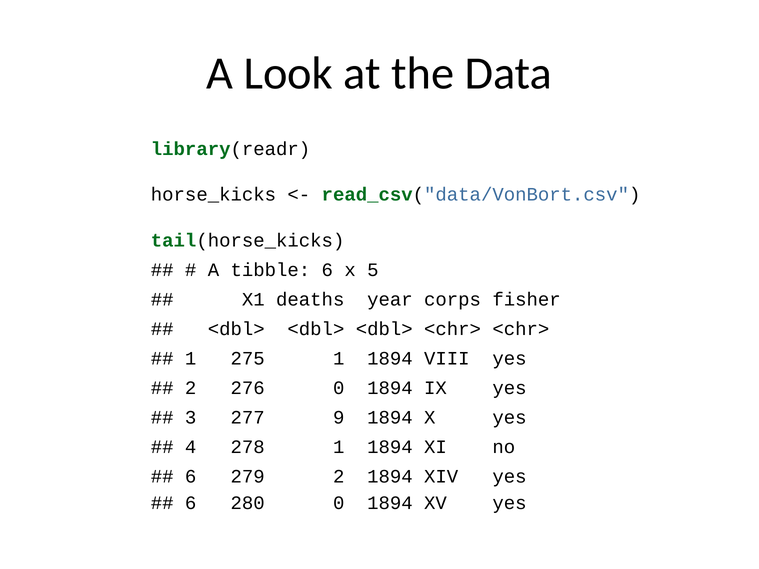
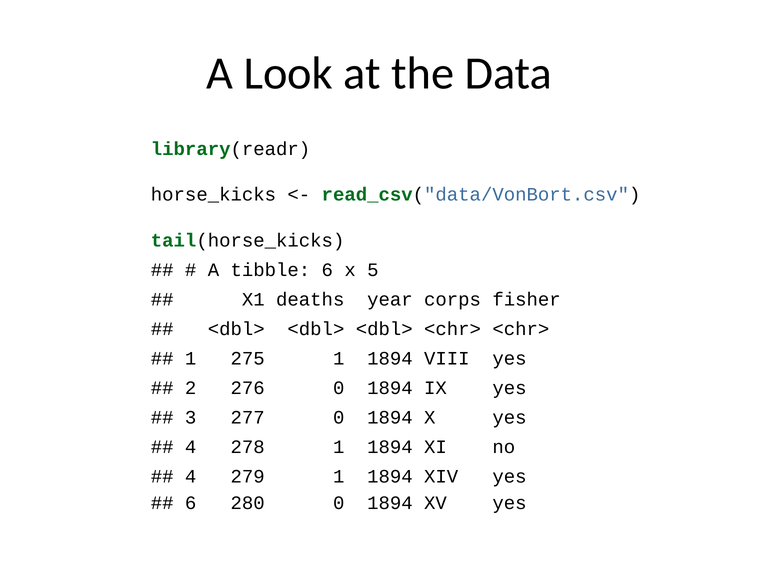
277 9: 9 -> 0
6 at (191, 477): 6 -> 4
279 2: 2 -> 1
